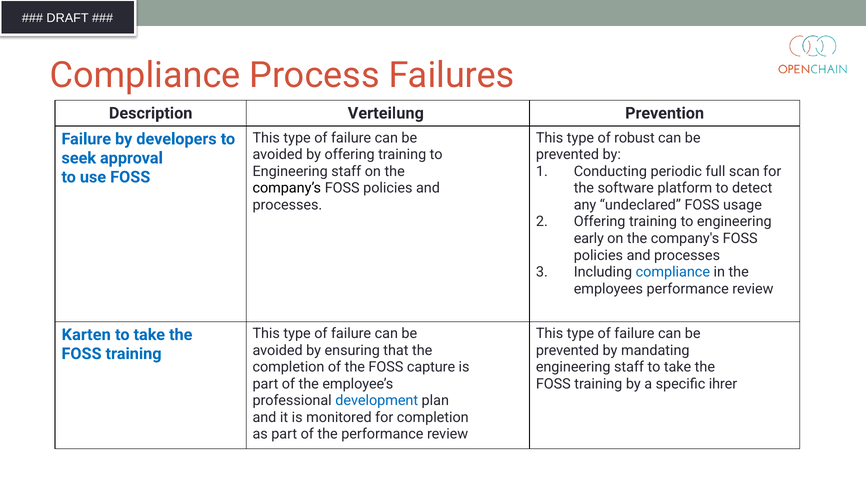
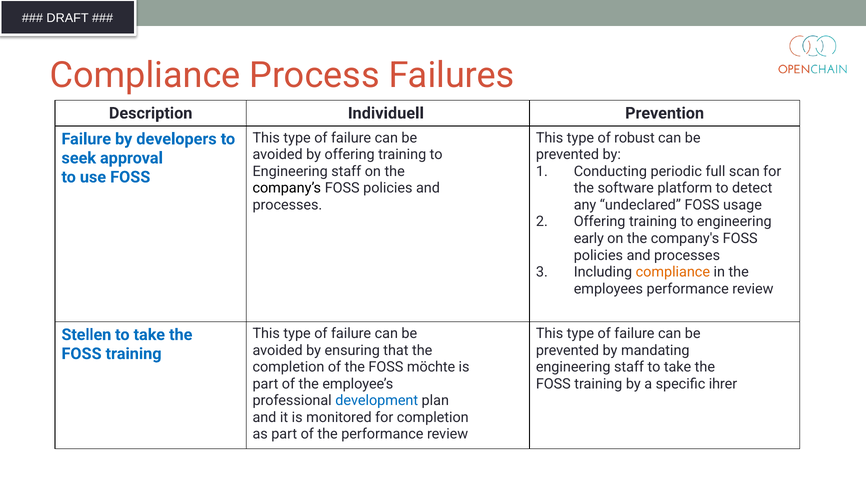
Verteilung: Verteilung -> Individuell
compliance at (673, 272) colour: blue -> orange
Karten: Karten -> Stellen
capture: capture -> möchte
